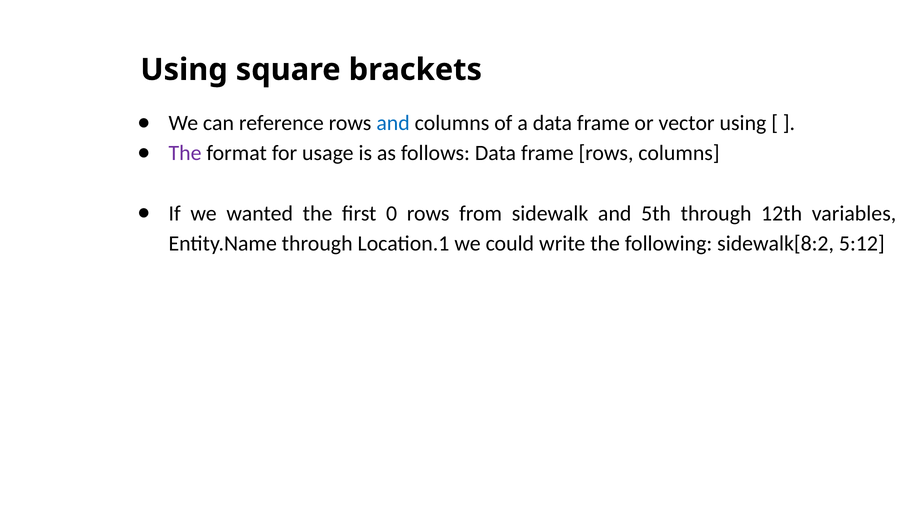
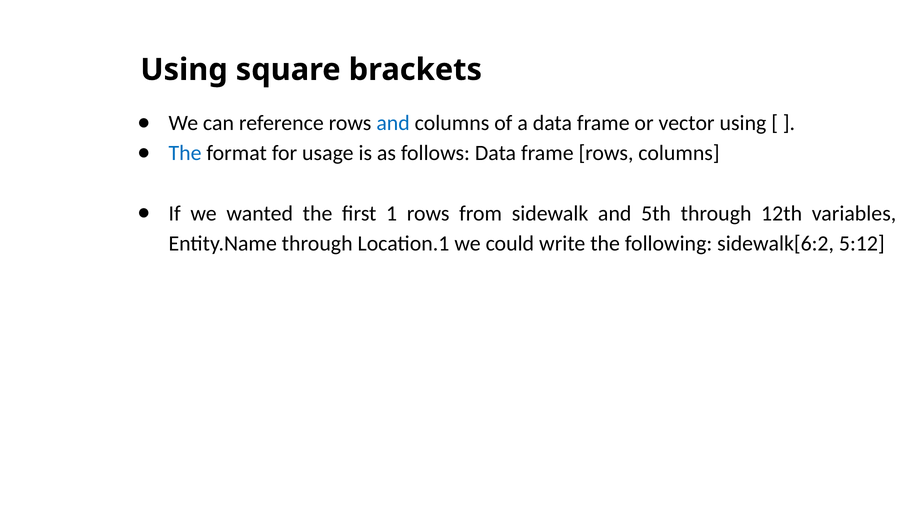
The at (185, 153) colour: purple -> blue
0: 0 -> 1
sidewalk[8:2: sidewalk[8:2 -> sidewalk[6:2
